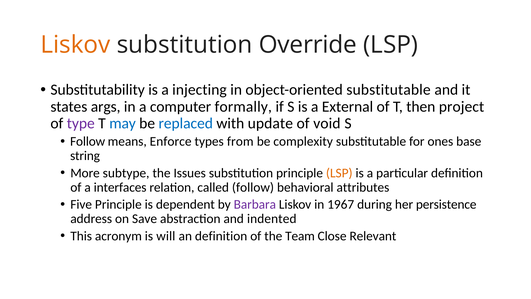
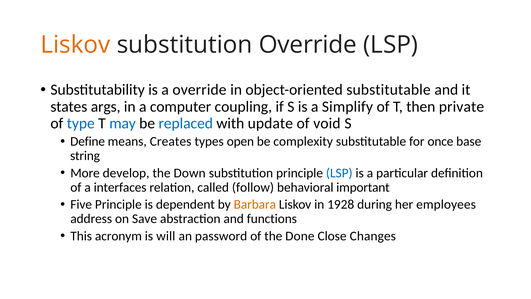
a injecting: injecting -> override
formally: formally -> coupling
External: External -> Simplify
project: project -> private
type colour: purple -> blue
Follow at (88, 141): Follow -> Define
Enforce: Enforce -> Creates
from: from -> open
ones: ones -> once
subtype: subtype -> develop
Issues: Issues -> Down
LSP at (339, 173) colour: orange -> blue
attributes: attributes -> important
Barbara colour: purple -> orange
1967: 1967 -> 1928
persistence: persistence -> employees
indented: indented -> functions
an definition: definition -> password
Team: Team -> Done
Relevant: Relevant -> Changes
